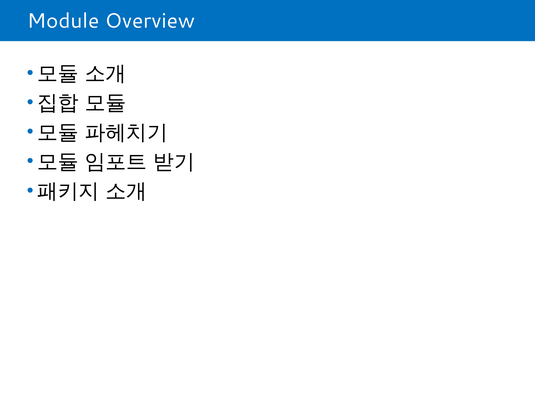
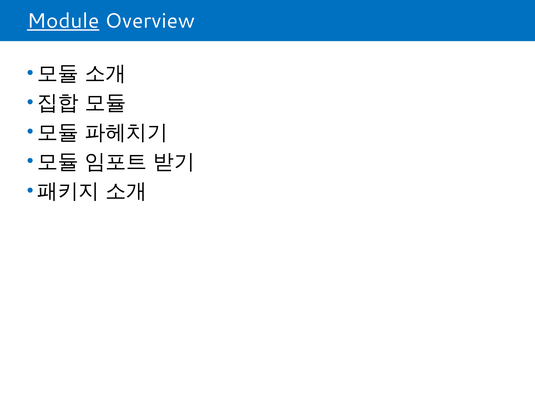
Module underline: none -> present
